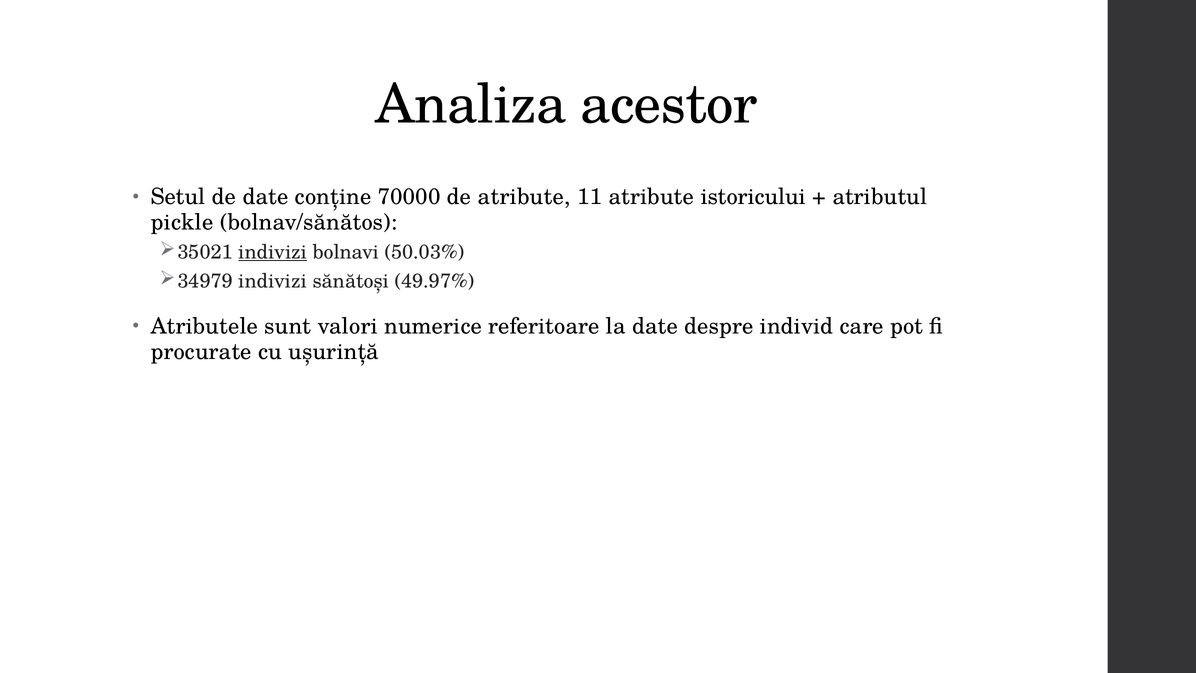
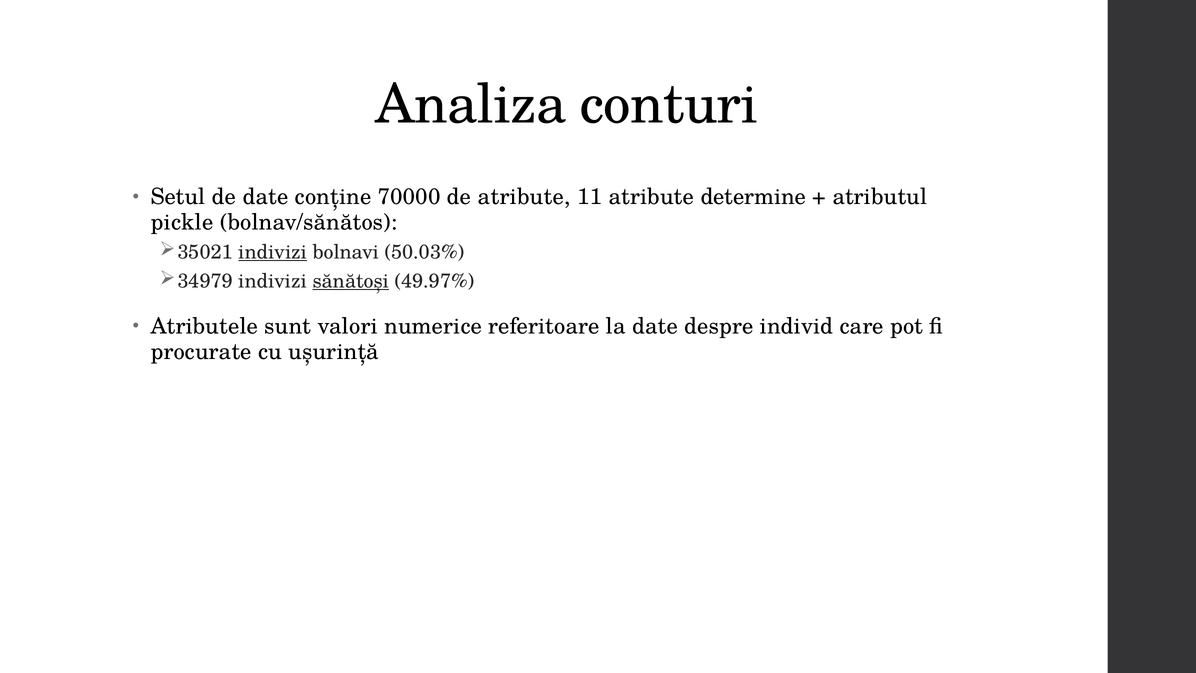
acestor: acestor -> conturi
istoricului: istoricului -> determine
sănătoși underline: none -> present
